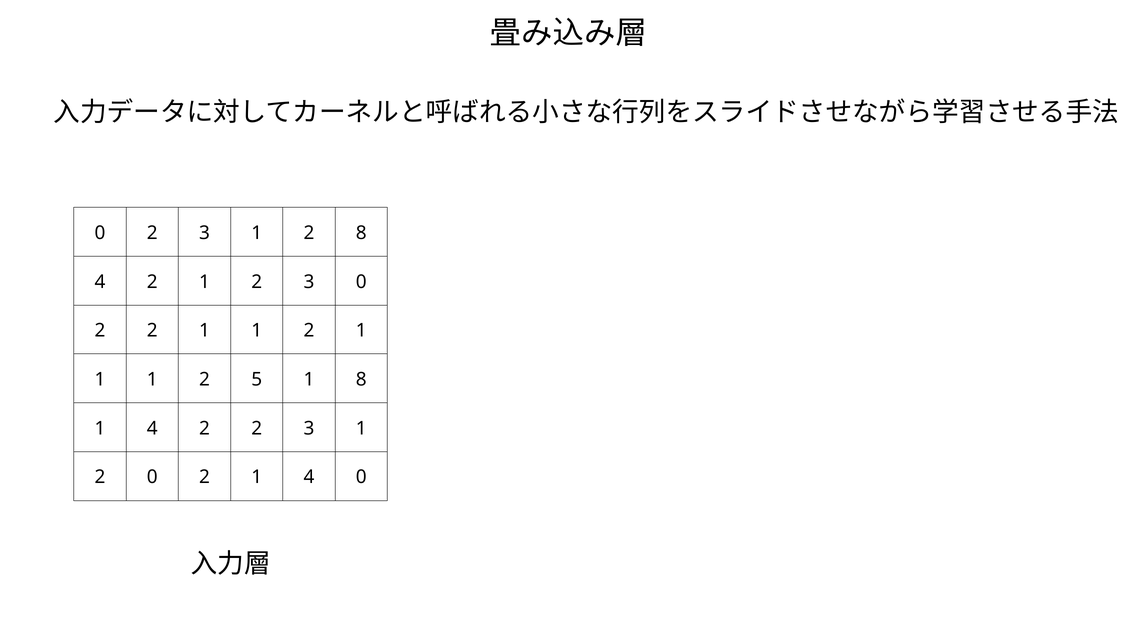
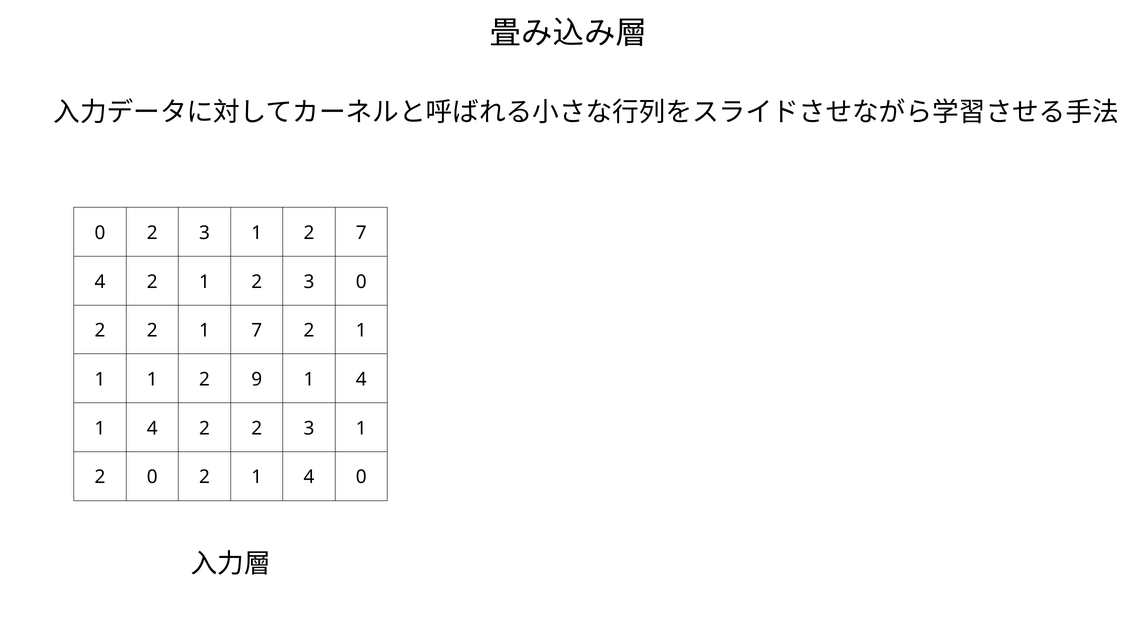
2 8: 8 -> 7
2 2 1 1: 1 -> 7
5: 5 -> 9
8 at (361, 379): 8 -> 4
